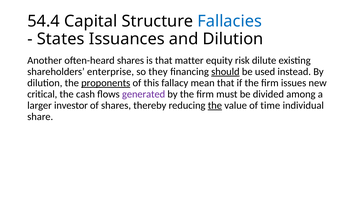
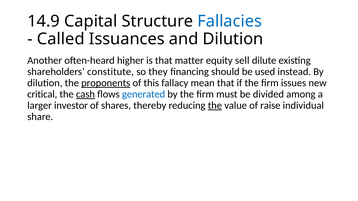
54.4: 54.4 -> 14.9
States: States -> Called
often-heard shares: shares -> higher
risk: risk -> sell
enterprise: enterprise -> constitute
should underline: present -> none
cash underline: none -> present
generated colour: purple -> blue
time: time -> raise
